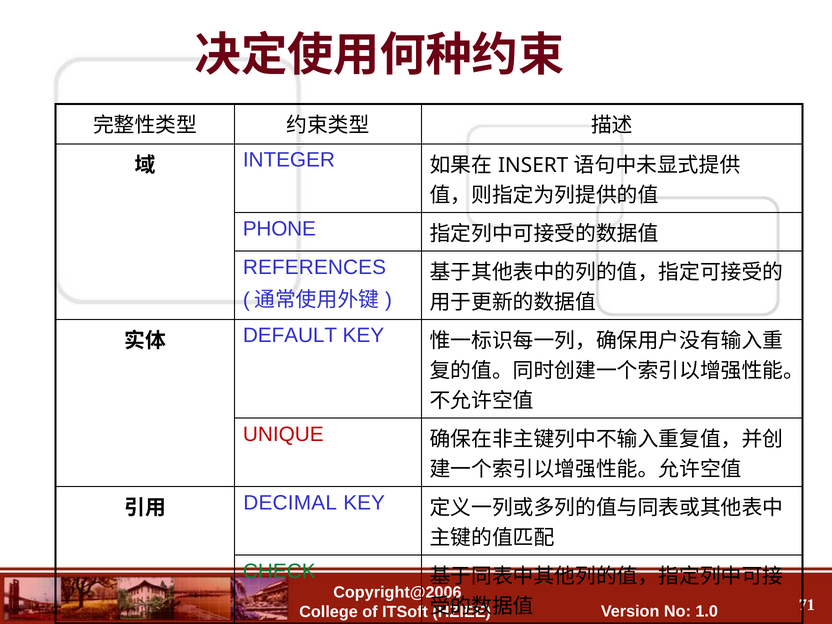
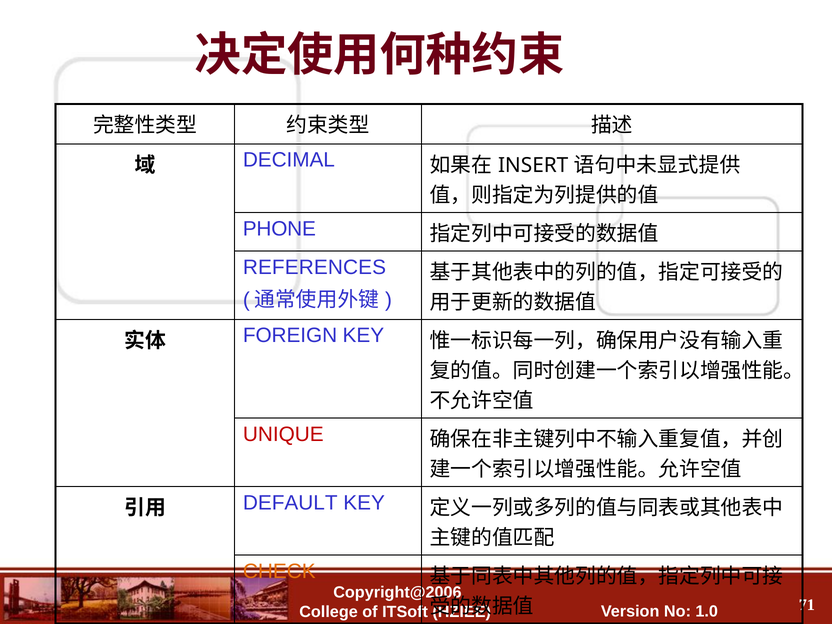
INTEGER: INTEGER -> DECIMAL
DEFAULT: DEFAULT -> FOREIGN
DECIMAL: DECIMAL -> DEFAULT
CHECK colour: green -> orange
